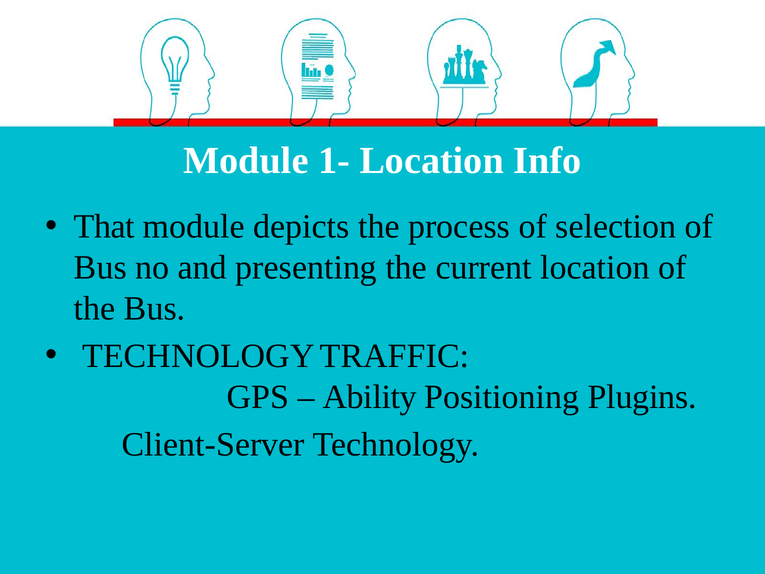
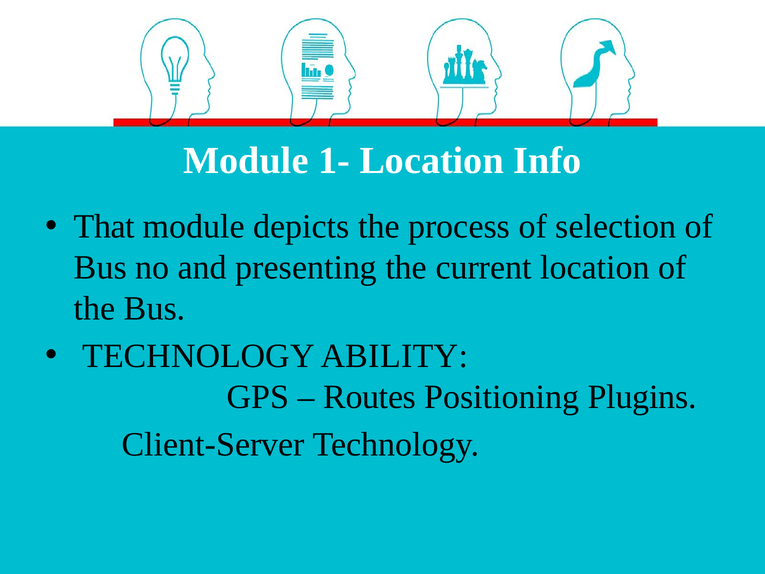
TRAFFIC: TRAFFIC -> ABILITY
Ability: Ability -> Routes
